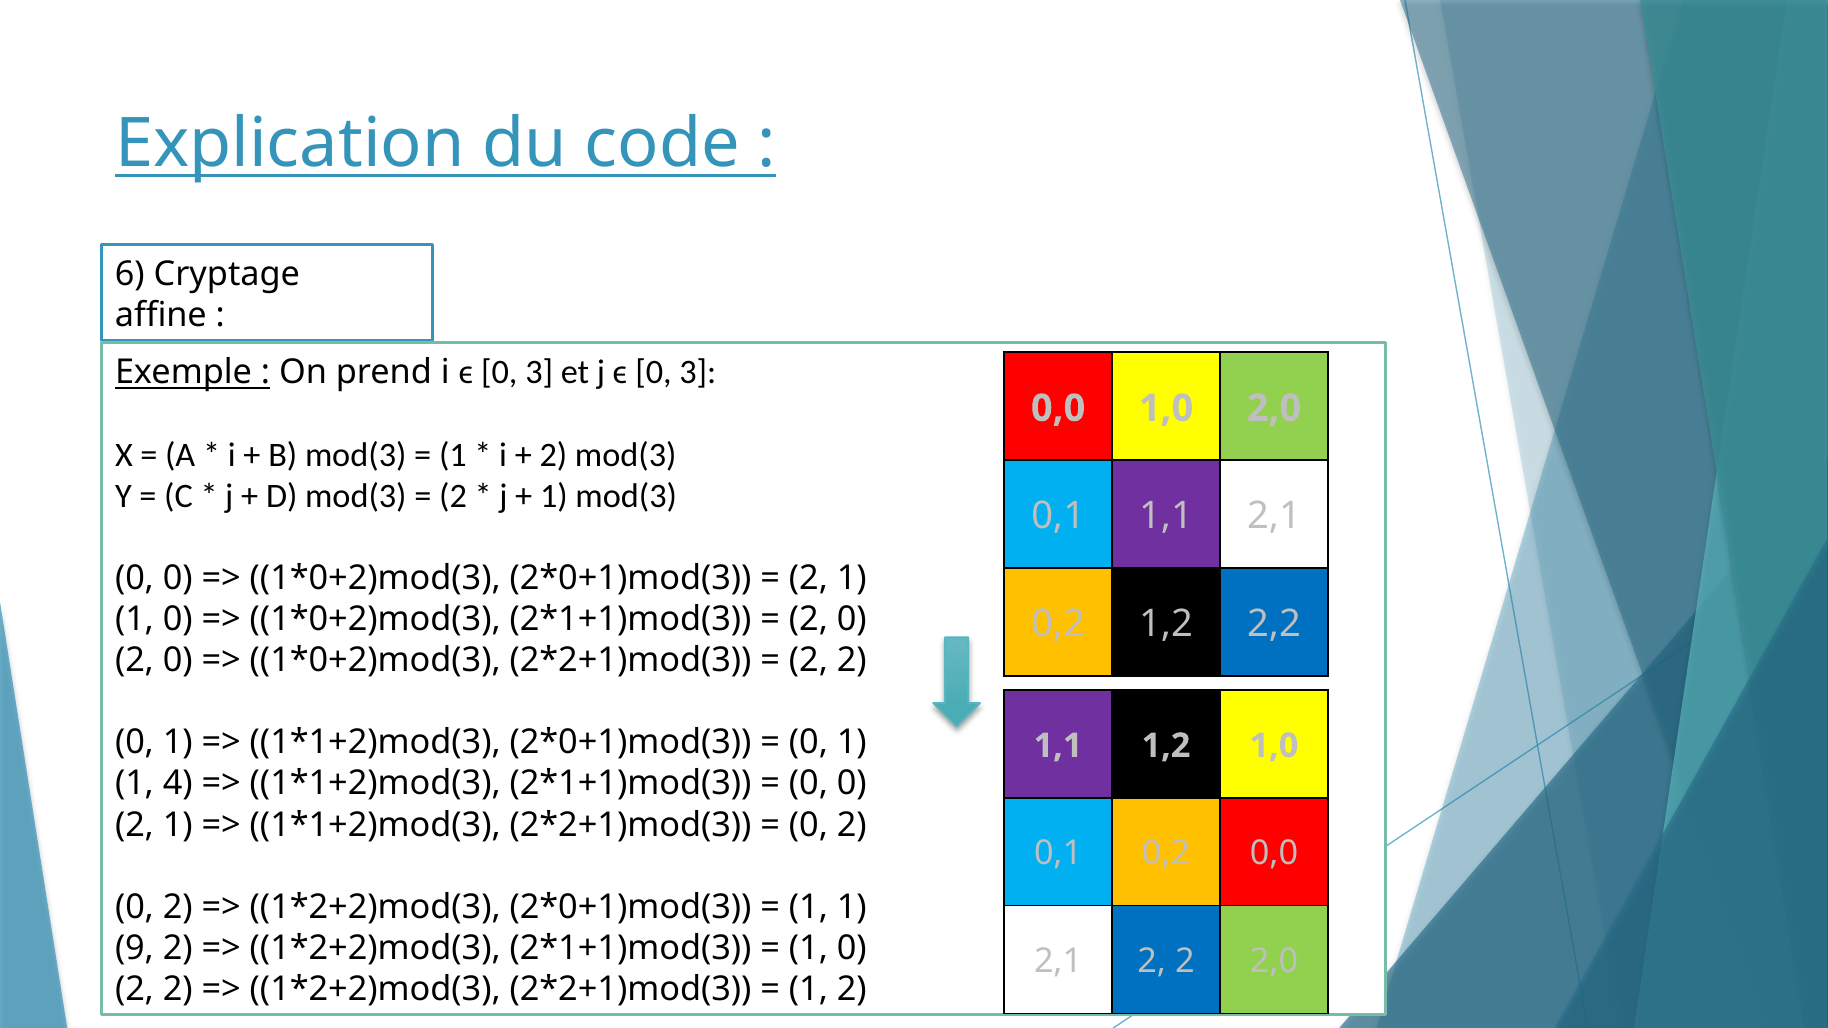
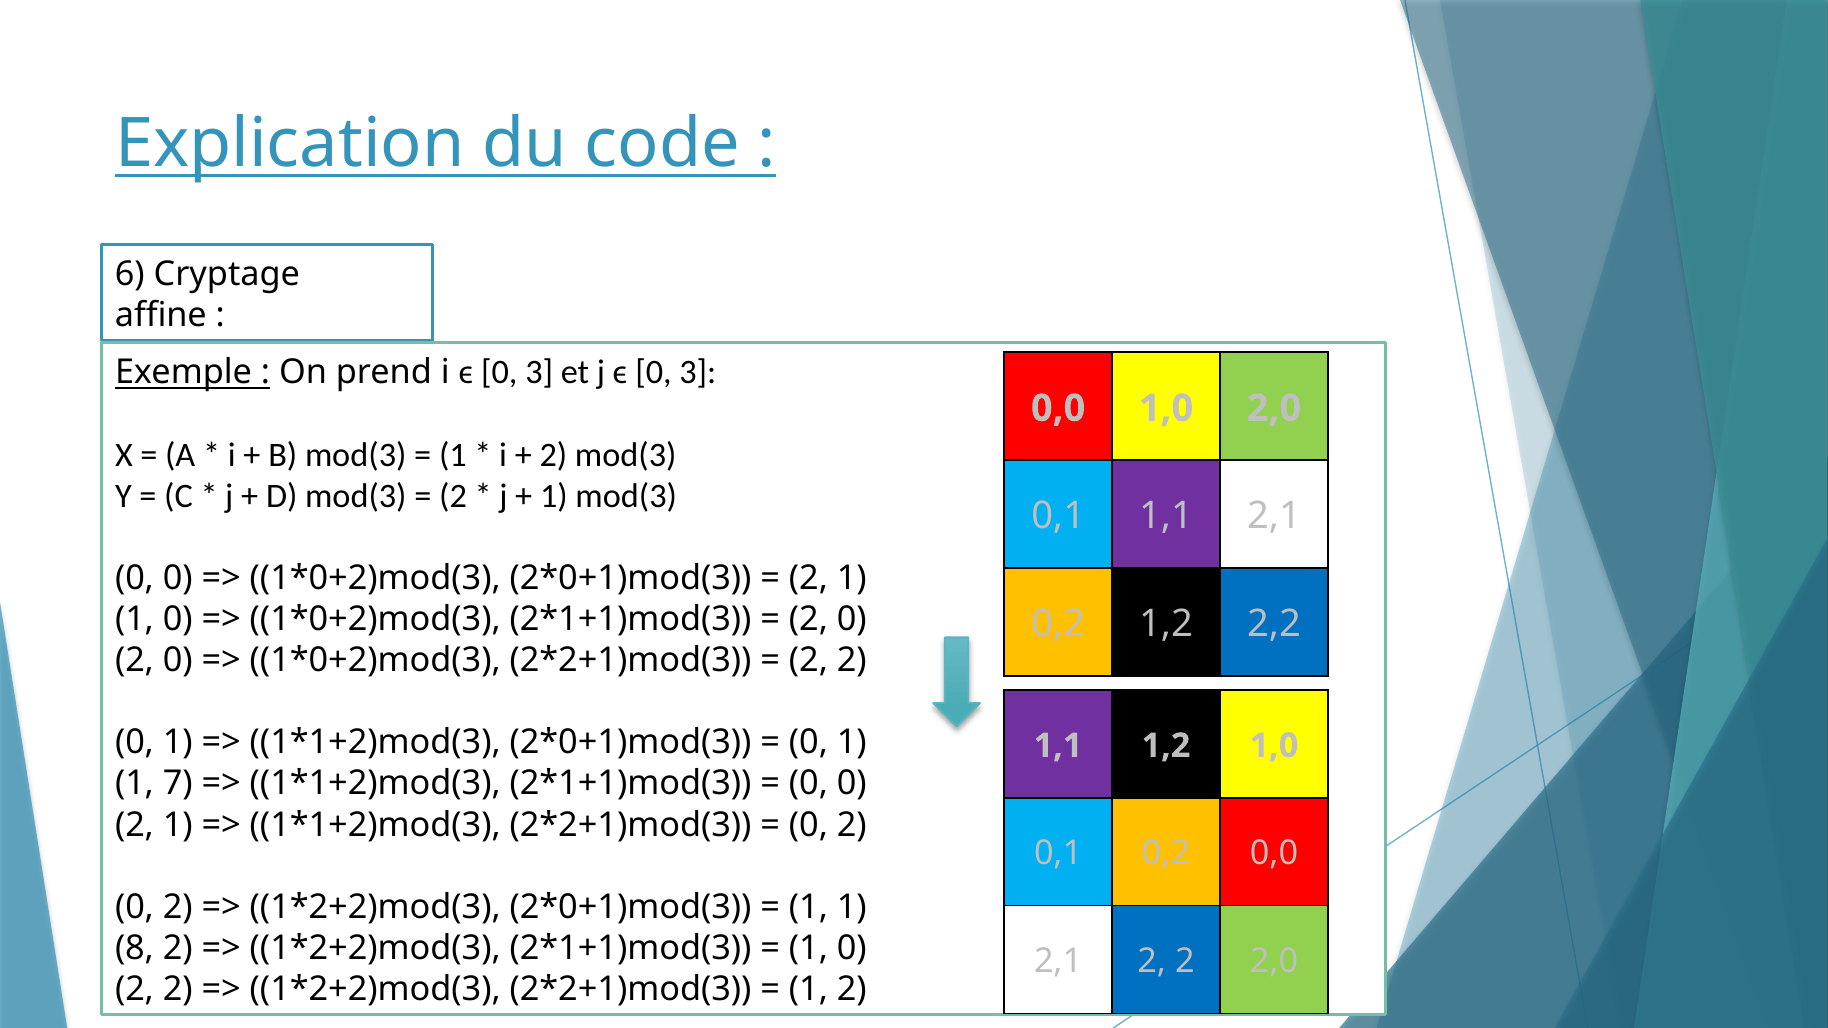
4: 4 -> 7
9: 9 -> 8
